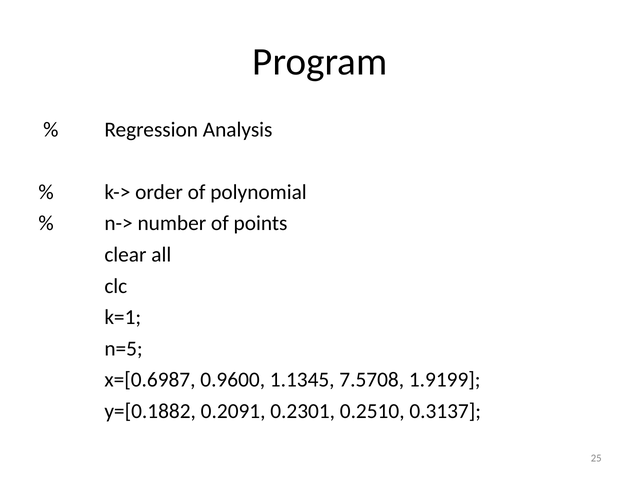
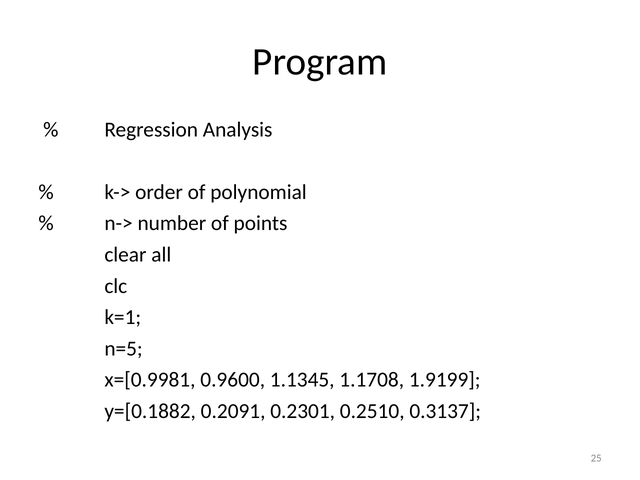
x=[0.6987: x=[0.6987 -> x=[0.9981
7.5708: 7.5708 -> 1.1708
